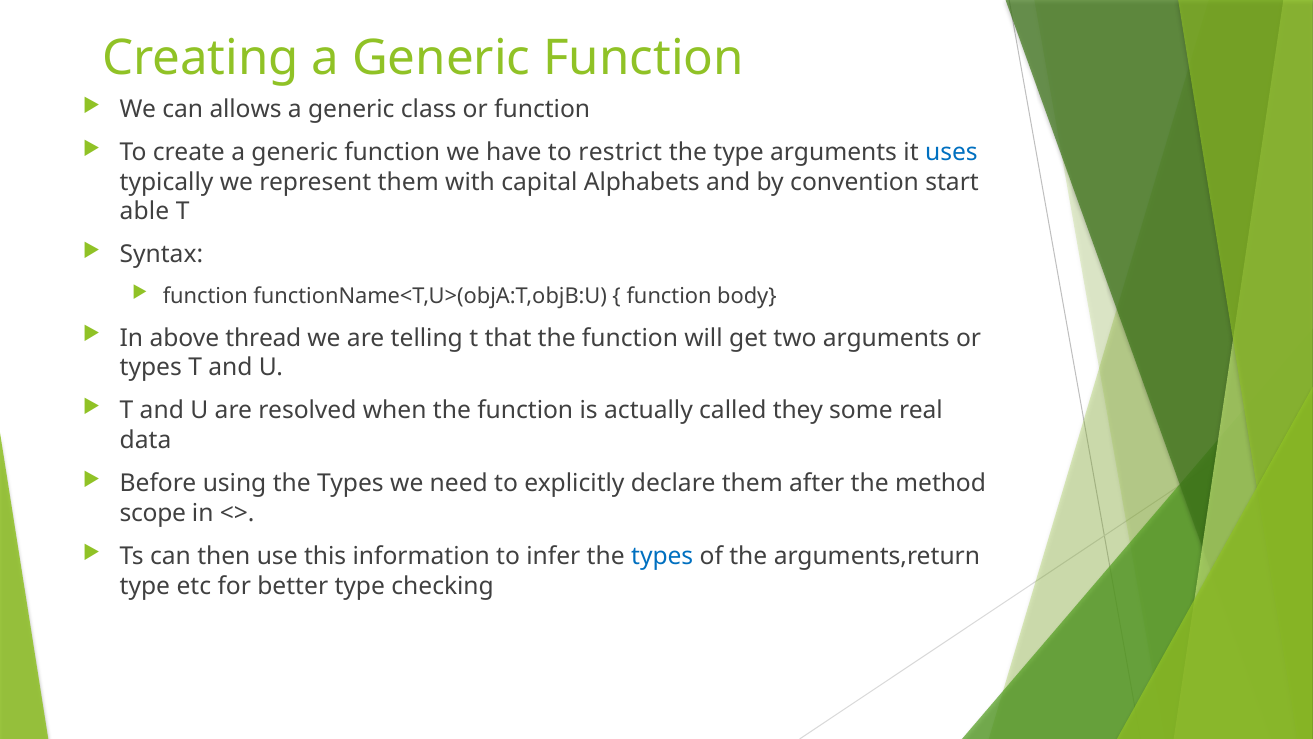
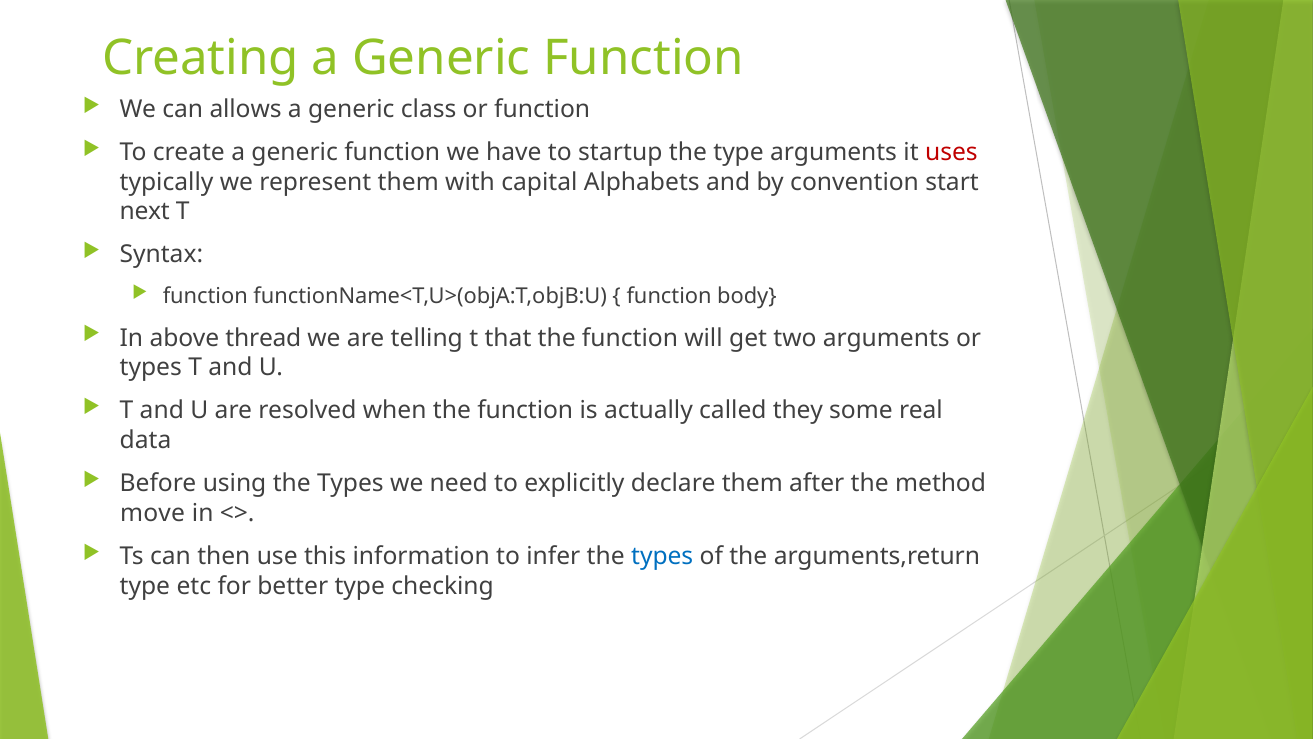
restrict: restrict -> startup
uses colour: blue -> red
able: able -> next
scope: scope -> move
